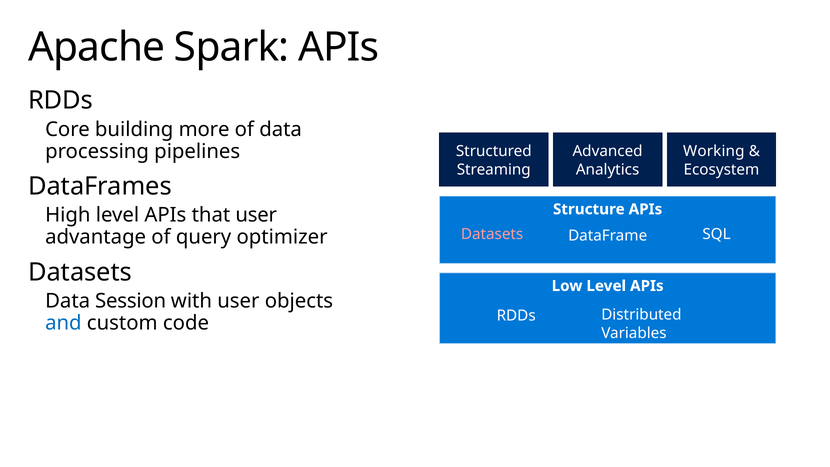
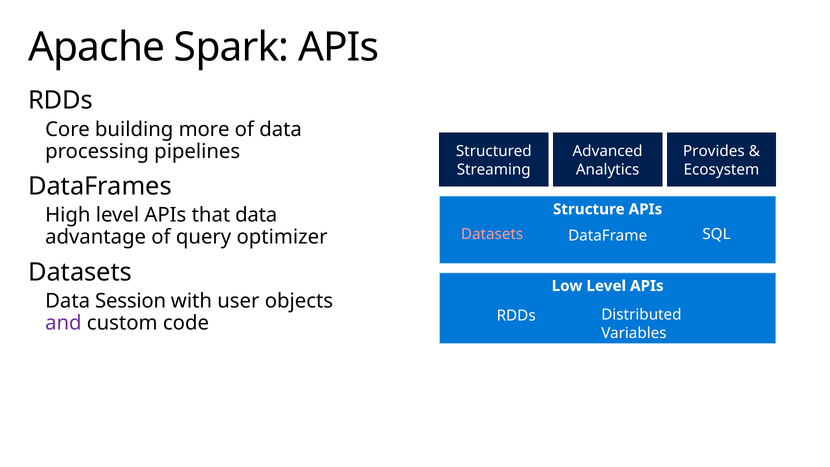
Working: Working -> Provides
that user: user -> data
and colour: blue -> purple
